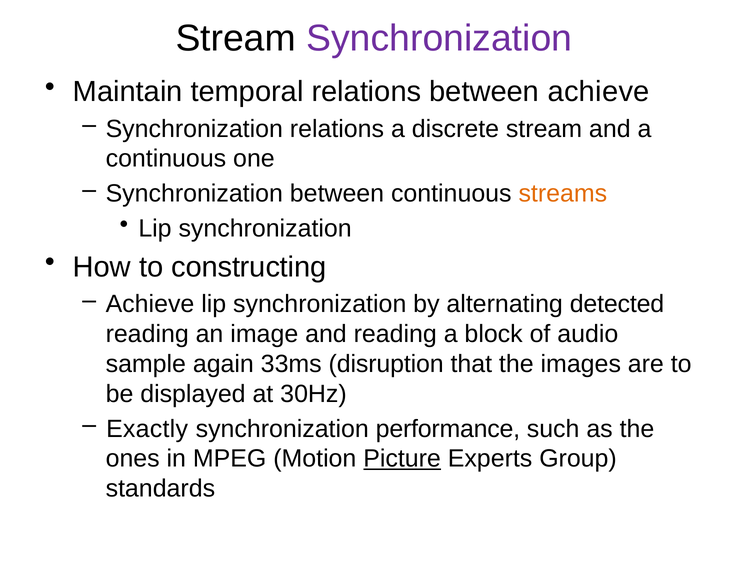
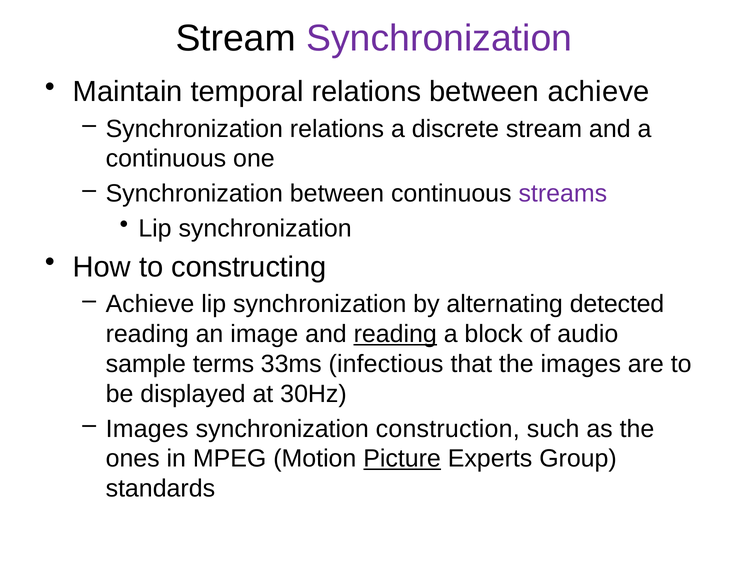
streams colour: orange -> purple
reading at (395, 334) underline: none -> present
again: again -> terms
disruption: disruption -> infectious
Exactly at (147, 429): Exactly -> Images
performance: performance -> construction
